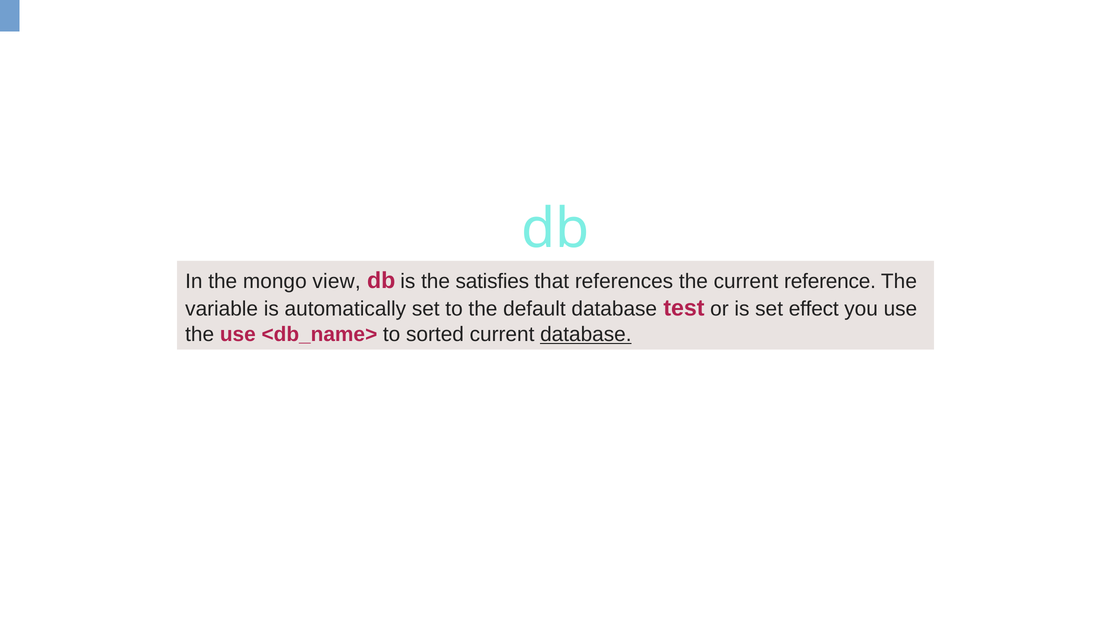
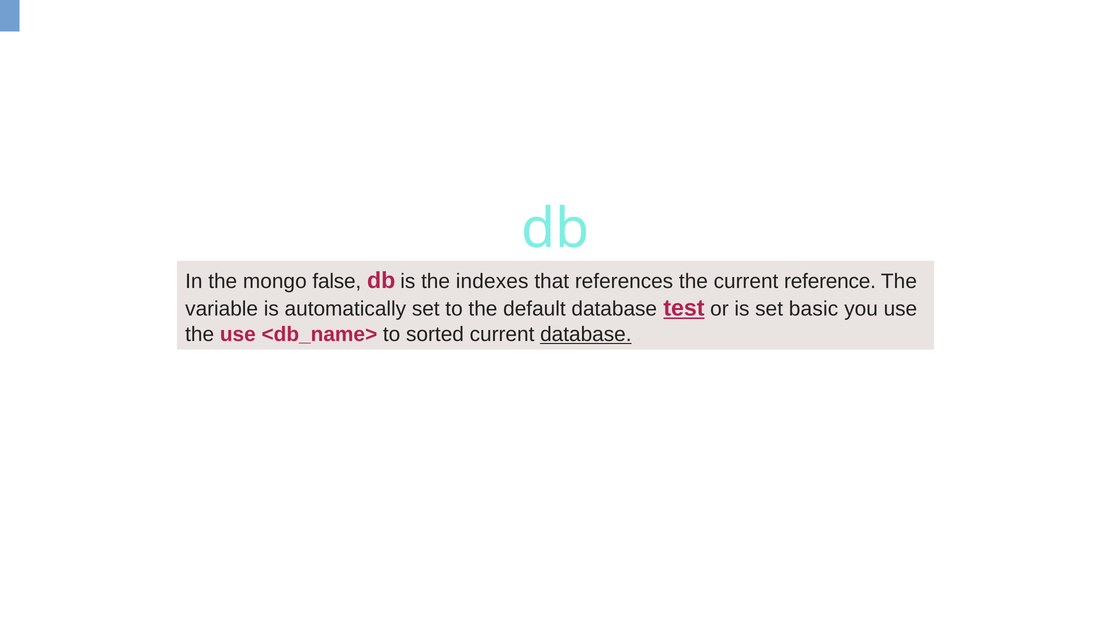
view: view -> false
satisfies: satisfies -> indexes
test underline: none -> present
effect: effect -> basic
